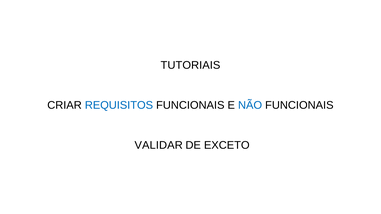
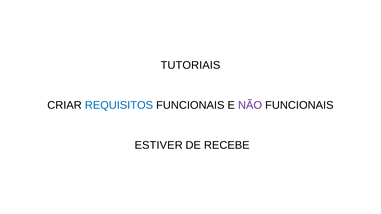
NÃO colour: blue -> purple
VALIDAR: VALIDAR -> ESTIVER
EXCETO: EXCETO -> RECEBE
